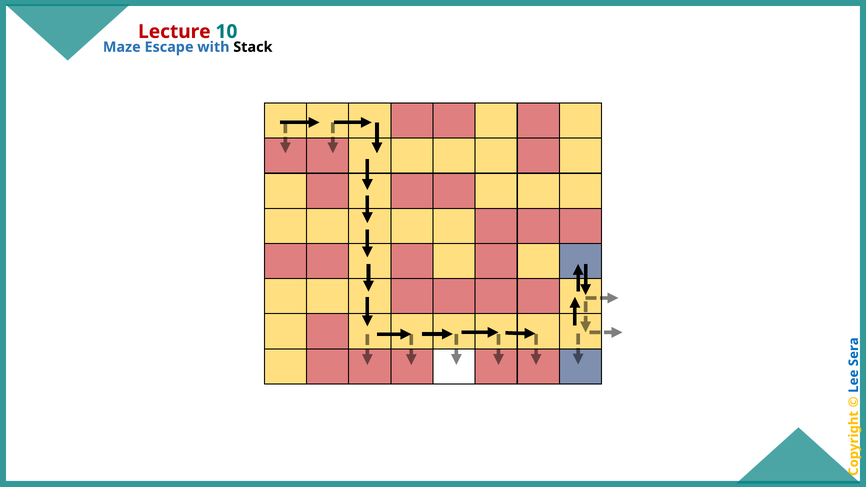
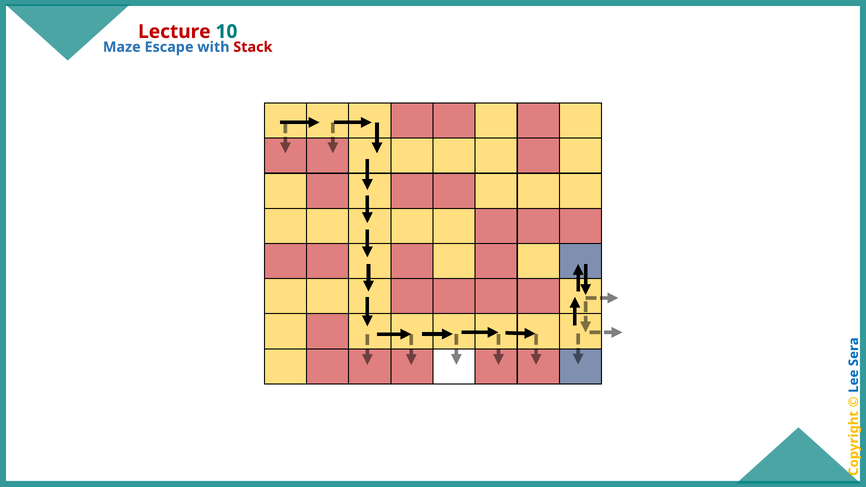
Stack colour: black -> red
